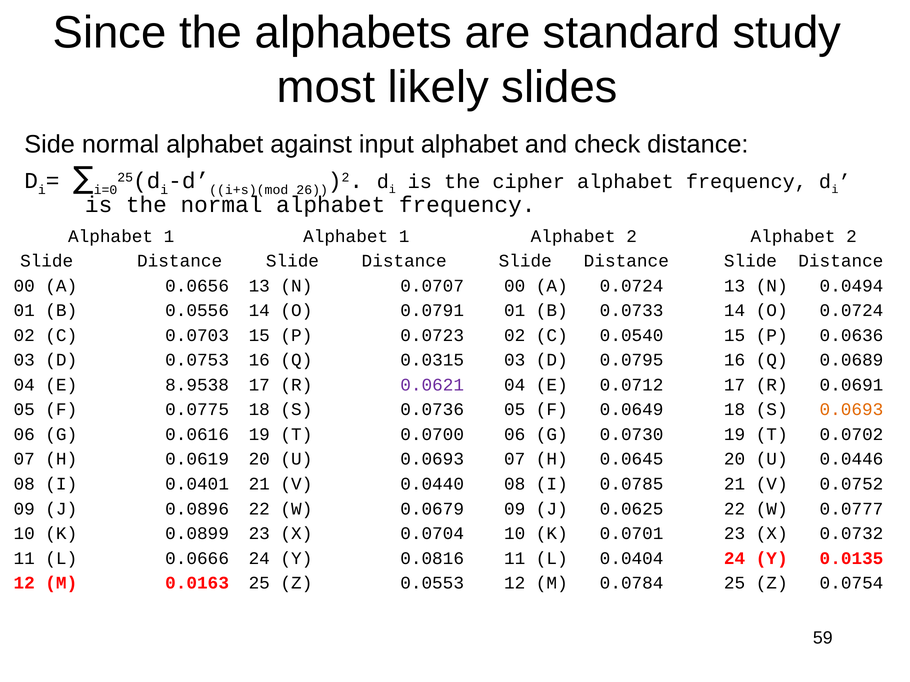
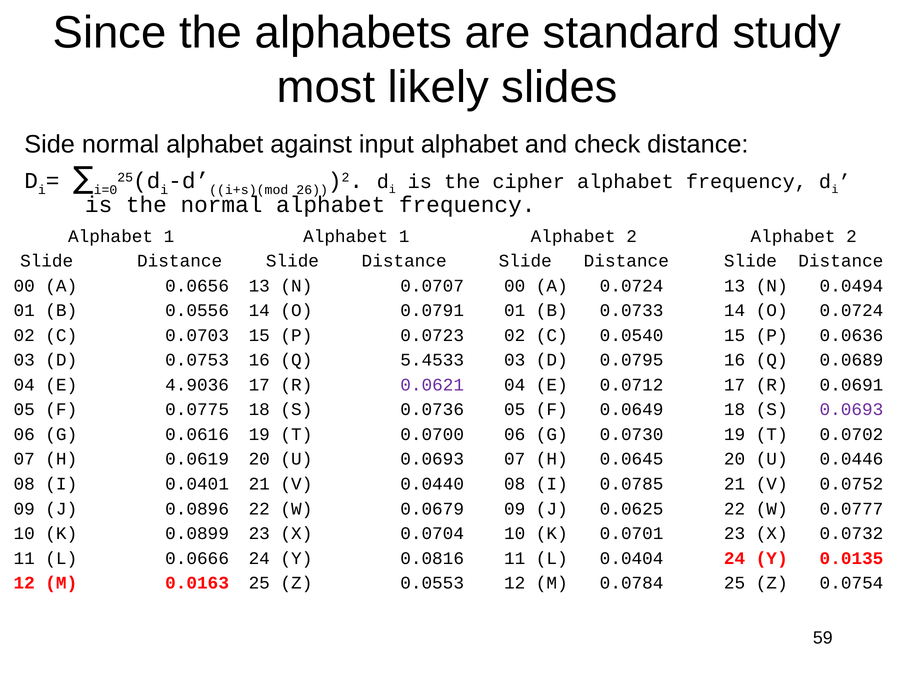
0.0315: 0.0315 -> 5.4533
8.9538: 8.9538 -> 4.9036
0.0693 at (851, 410) colour: orange -> purple
